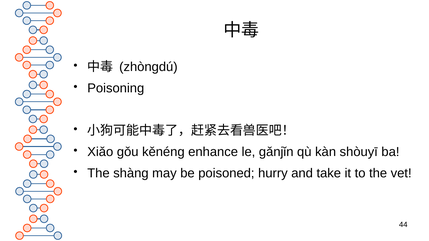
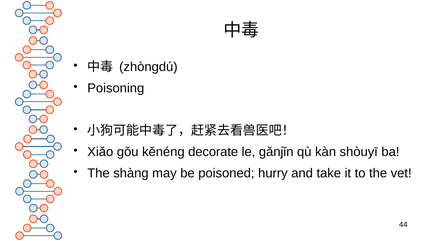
enhance: enhance -> decorate
